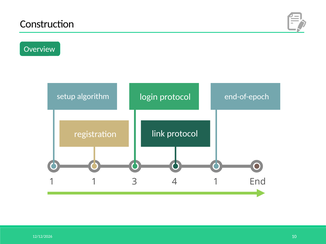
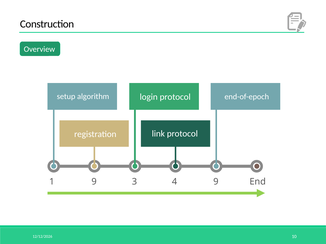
1 1: 1 -> 9
4 1: 1 -> 9
